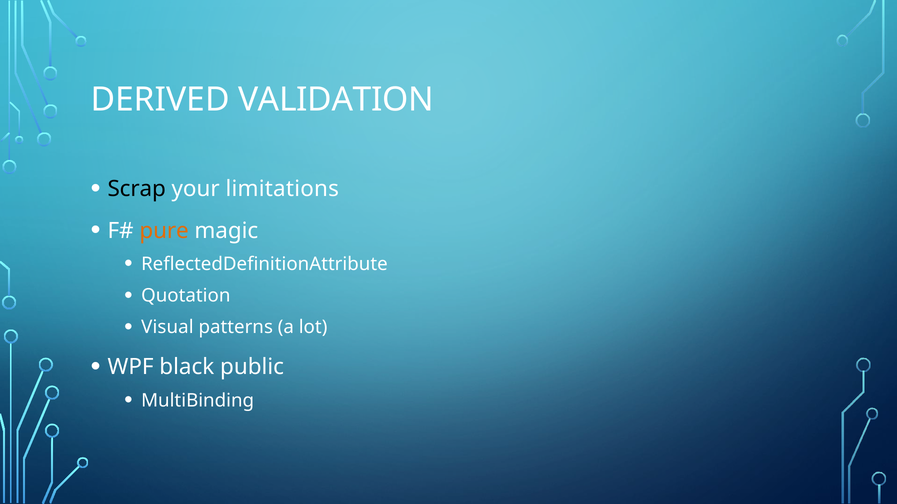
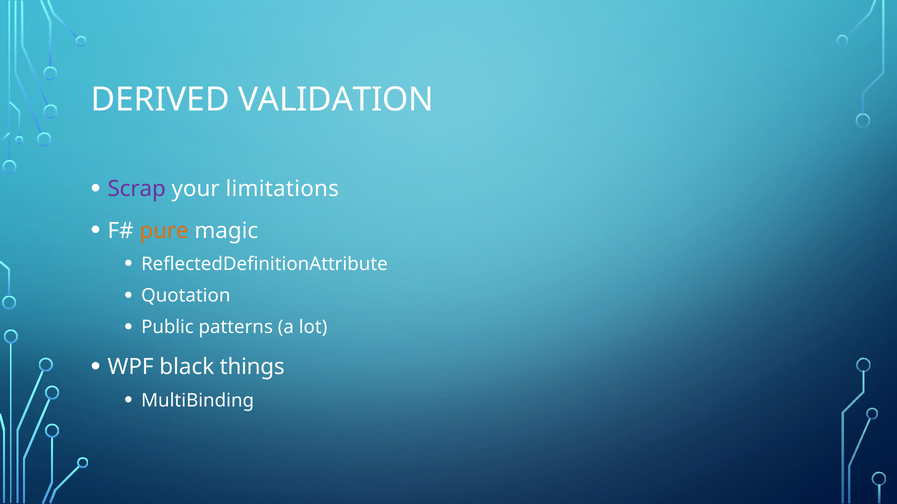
Scrap colour: black -> purple
Visual: Visual -> Public
public: public -> things
